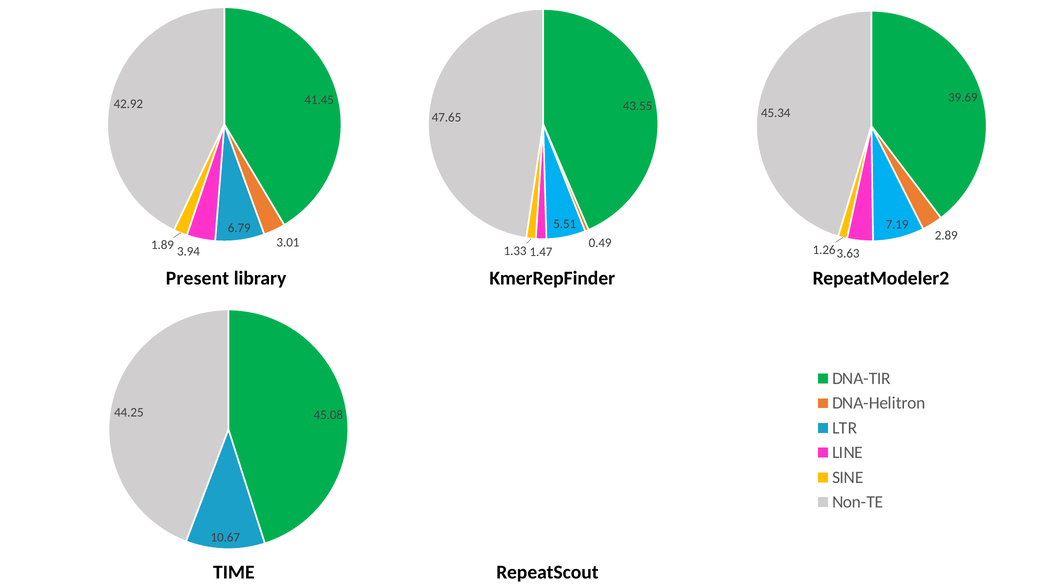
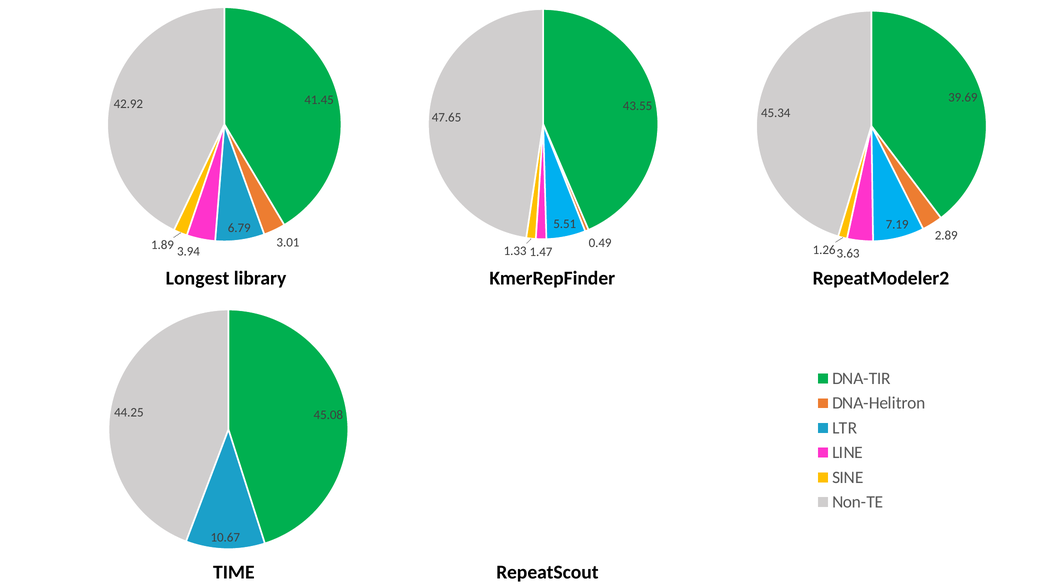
Present: Present -> Longest
